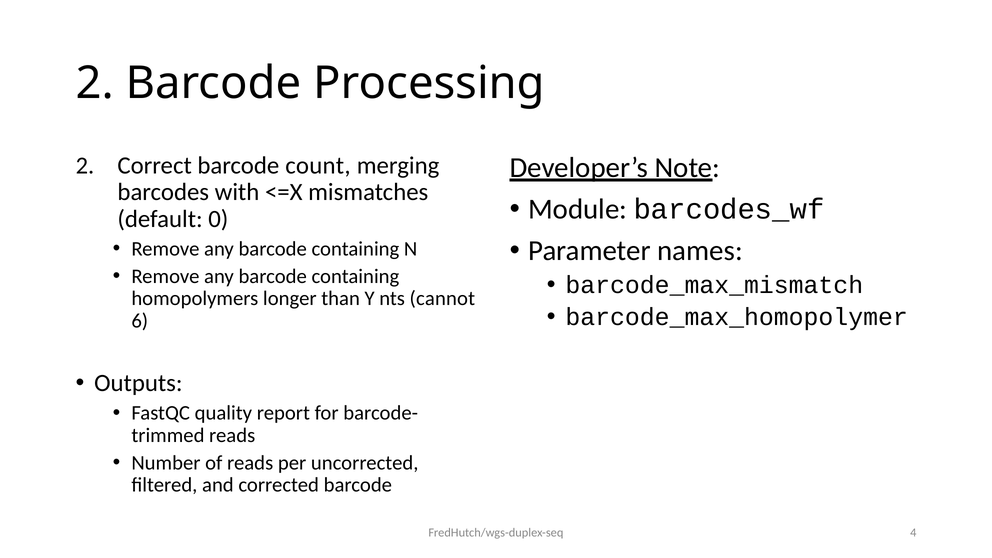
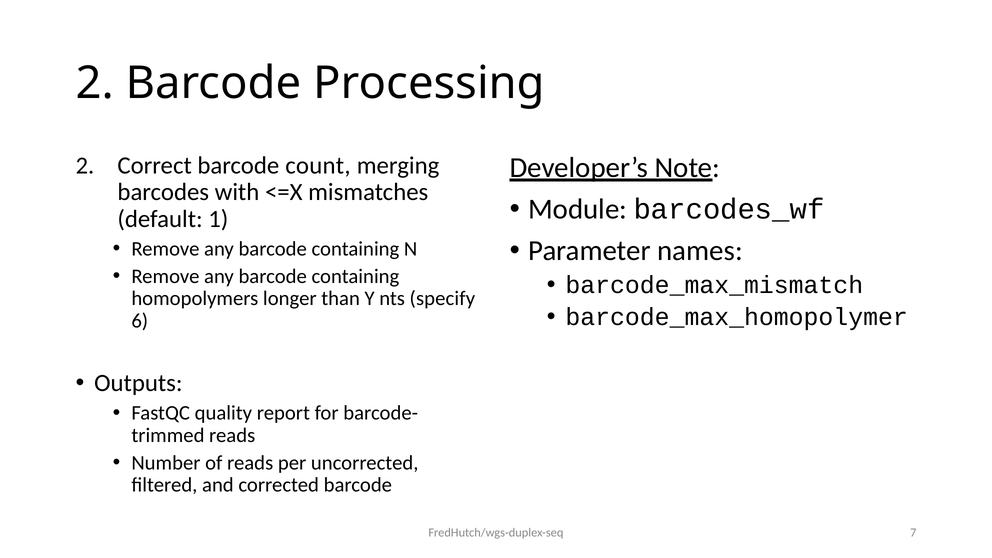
0: 0 -> 1
cannot: cannot -> specify
4: 4 -> 7
